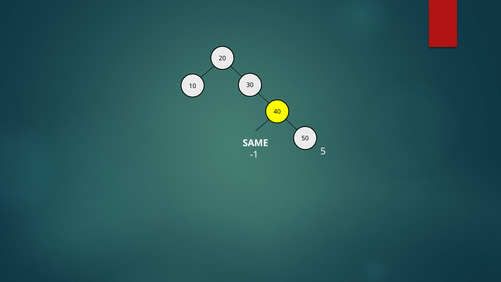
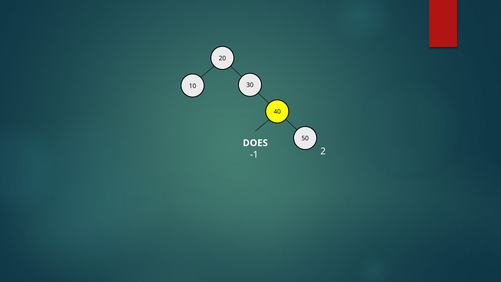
SAME: SAME -> DOES
5: 5 -> 2
